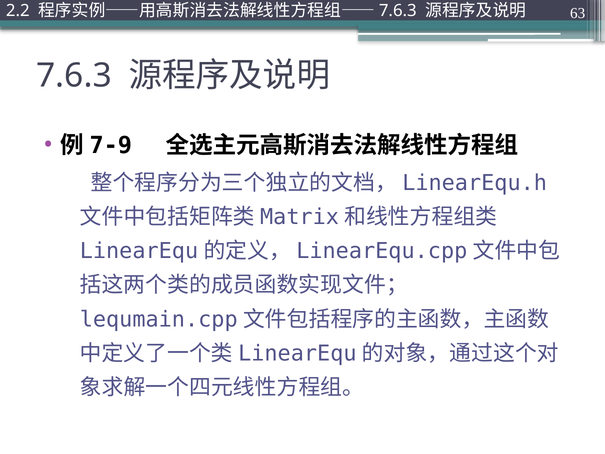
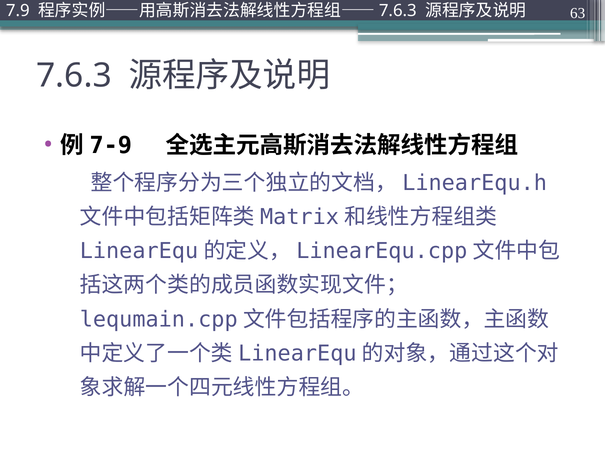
2.2: 2.2 -> 7.9
